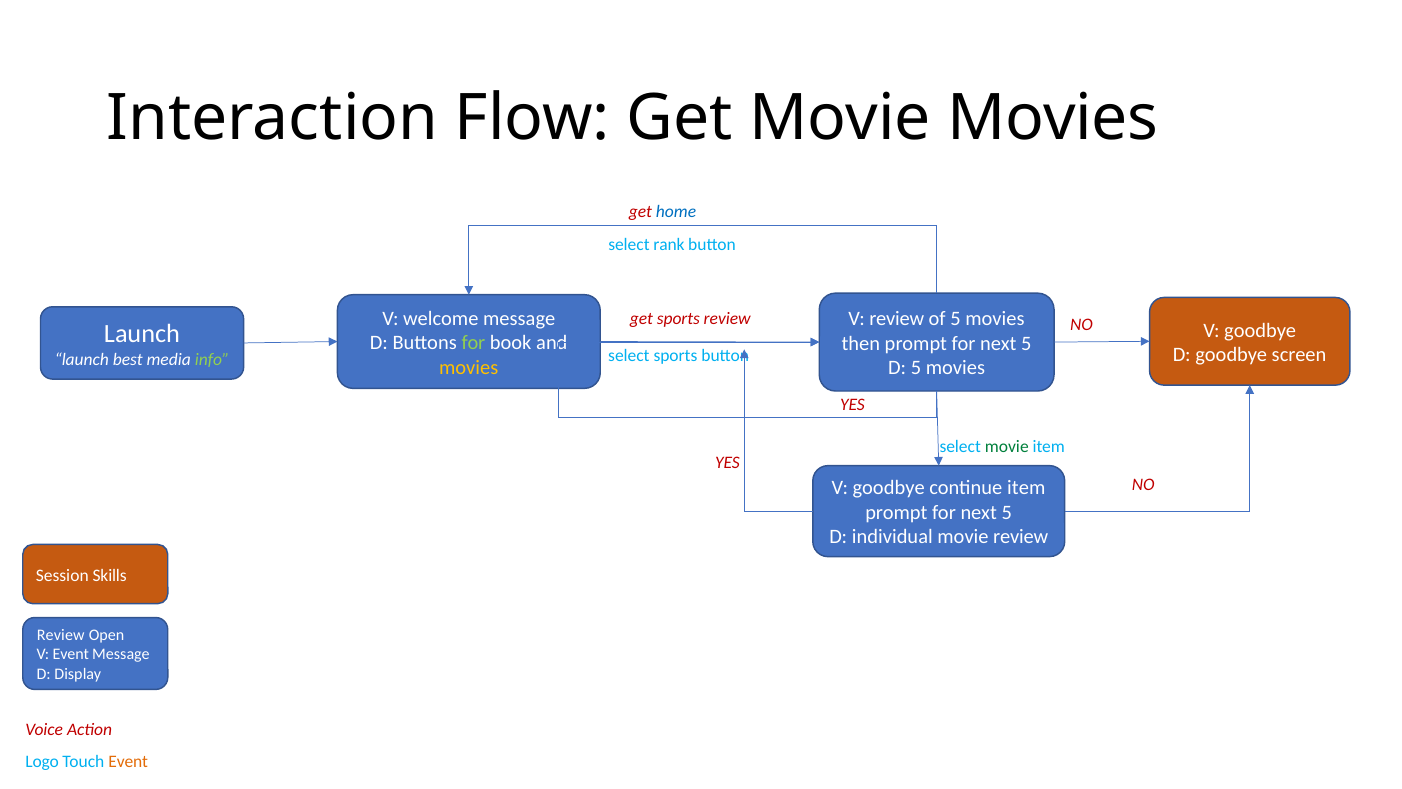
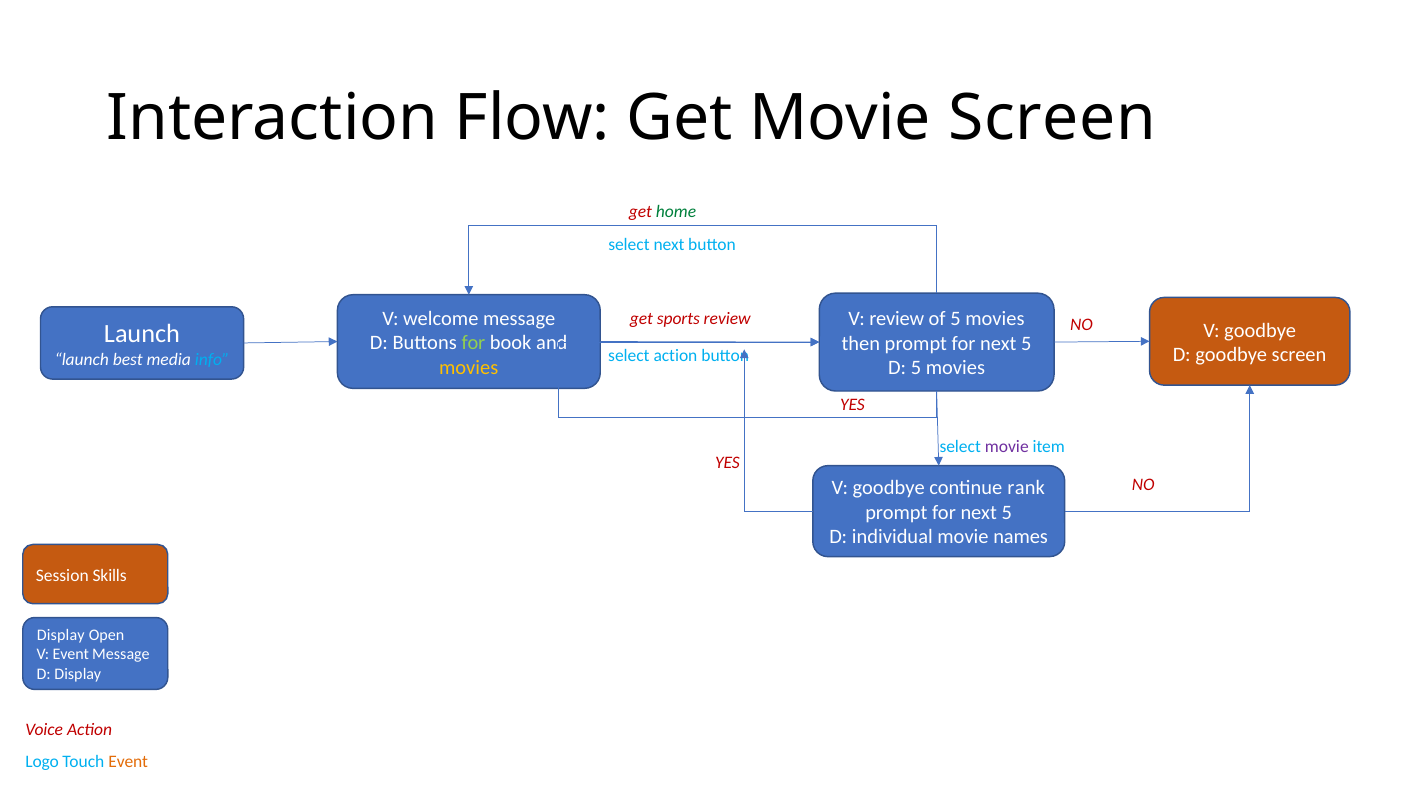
Movie Movies: Movies -> Screen
home colour: blue -> green
select rank: rank -> next
select sports: sports -> action
info colour: light green -> light blue
movie at (1007, 447) colour: green -> purple
continue item: item -> rank
movie review: review -> names
Review at (61, 635): Review -> Display
